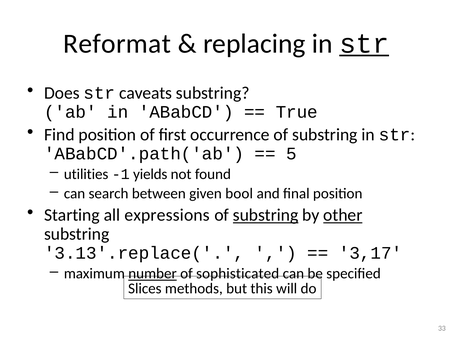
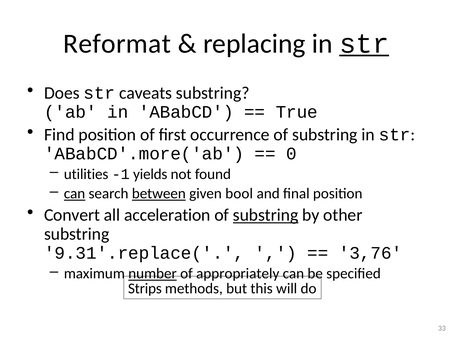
ABabCD'.path('ab: ABabCD'.path('ab -> ABabCD'.more('ab
5: 5 -> 0
can at (75, 194) underline: none -> present
between underline: none -> present
Starting: Starting -> Convert
expressions: expressions -> acceleration
other underline: present -> none
3.13'.replace(: 3.13'.replace( -> 9.31'.replace(
3,17: 3,17 -> 3,76
sophisticated: sophisticated -> appropriately
Slices: Slices -> Strips
